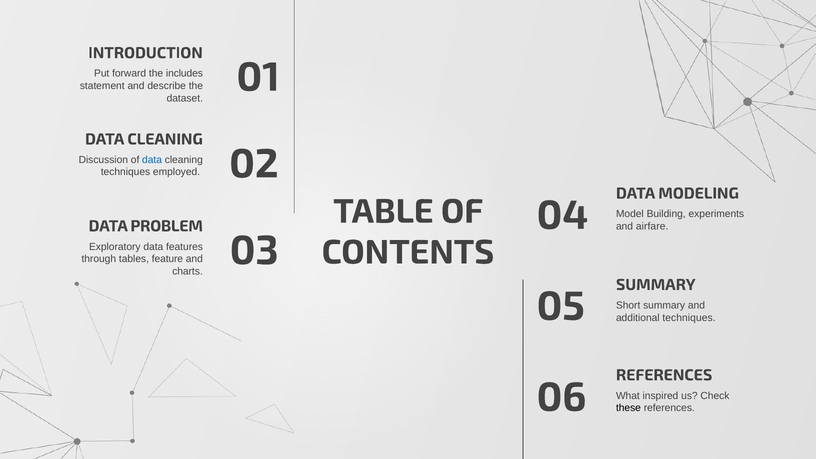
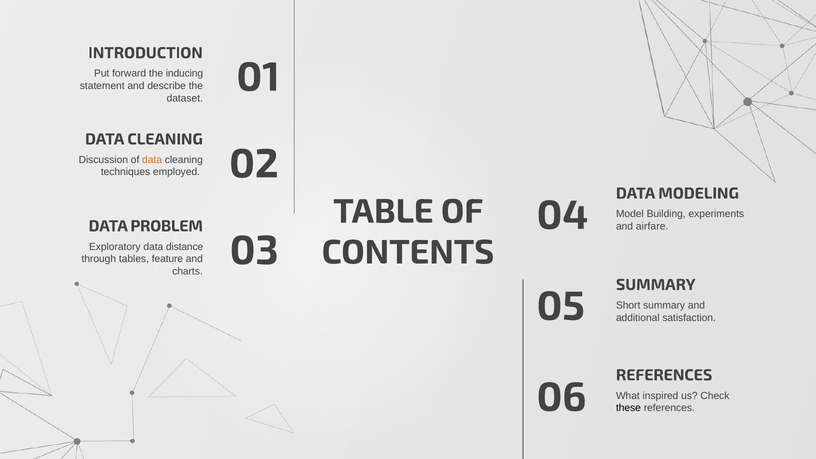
includes: includes -> inducing
data at (152, 160) colour: blue -> orange
features: features -> distance
additional techniques: techniques -> satisfaction
